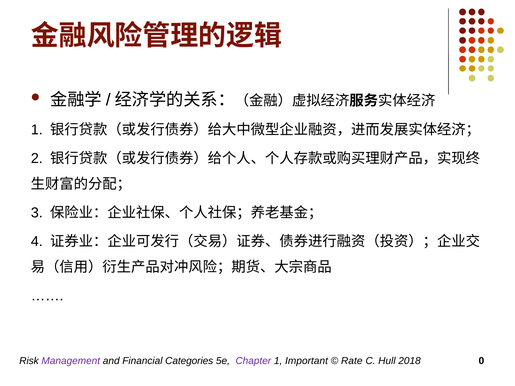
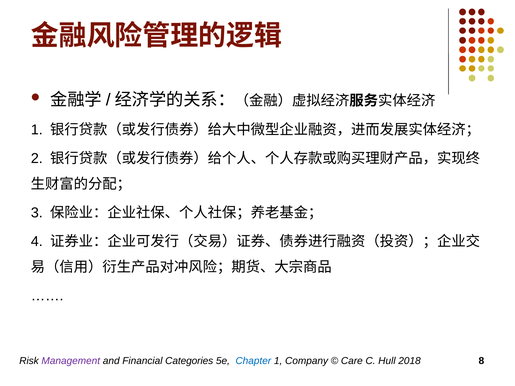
Chapter colour: purple -> blue
Important: Important -> Company
Rate: Rate -> Care
0: 0 -> 8
